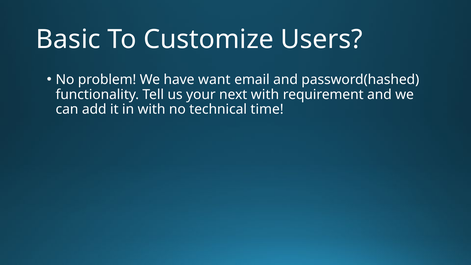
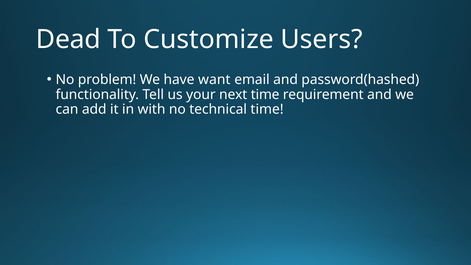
Basic: Basic -> Dead
next with: with -> time
